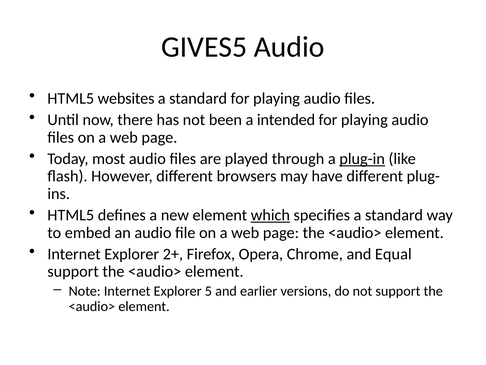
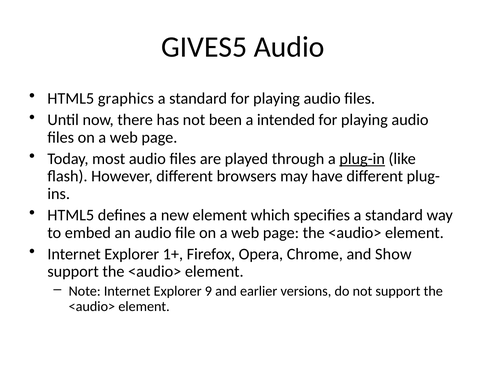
websites: websites -> graphics
which underline: present -> none
2+: 2+ -> 1+
Equal: Equal -> Show
5: 5 -> 9
